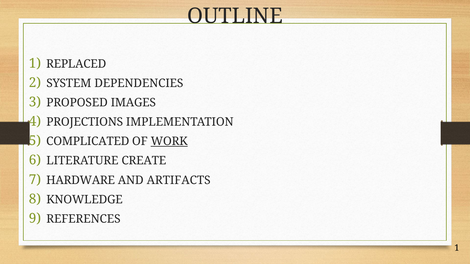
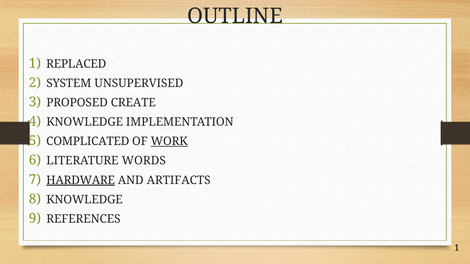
DEPENDENCIES: DEPENDENCIES -> UNSUPERVISED
IMAGES: IMAGES -> CREATE
PROJECTIONS at (85, 122): PROJECTIONS -> KNOWLEDGE
CREATE: CREATE -> WORDS
HARDWARE underline: none -> present
